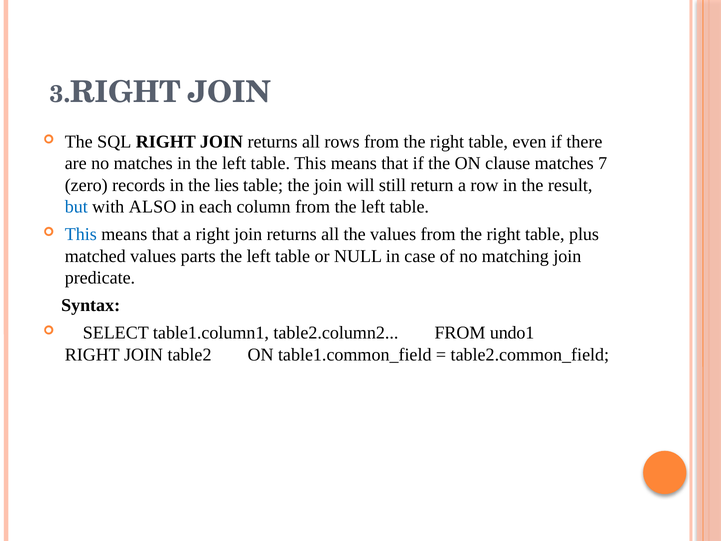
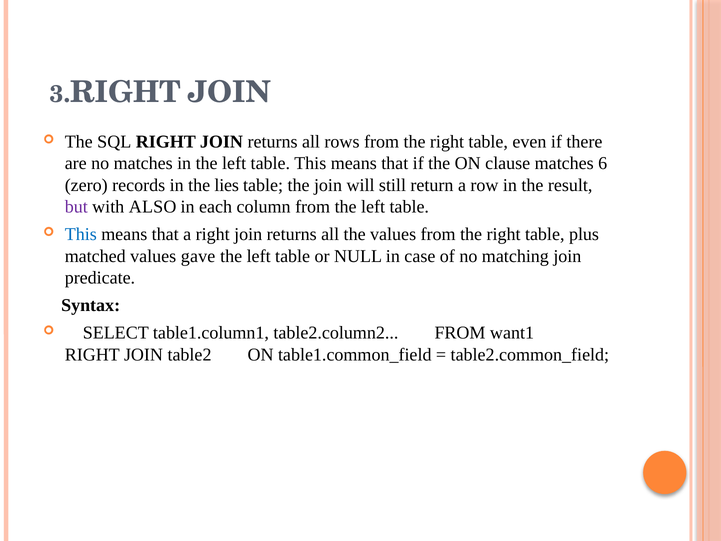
7: 7 -> 6
but colour: blue -> purple
parts: parts -> gave
undo1: undo1 -> want1
